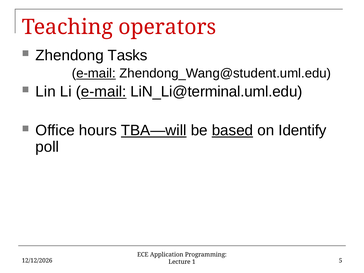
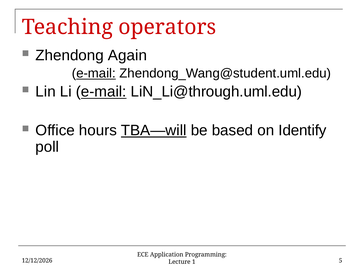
Tasks: Tasks -> Again
LiN_Li@terminal.uml.edu: LiN_Li@terminal.uml.edu -> LiN_Li@through.uml.edu
based underline: present -> none
